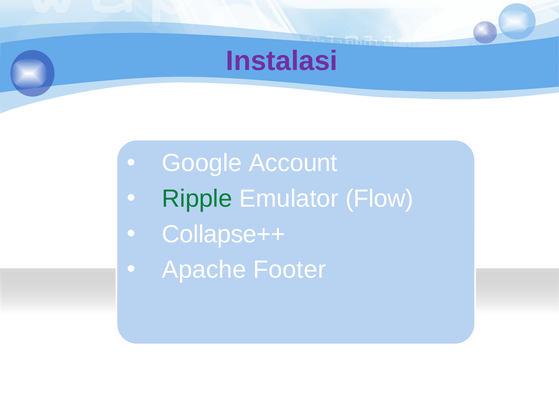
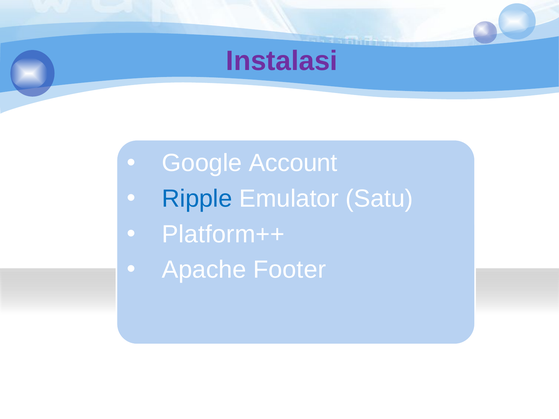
Ripple colour: green -> blue
Flow: Flow -> Satu
Collapse++: Collapse++ -> Platform++
